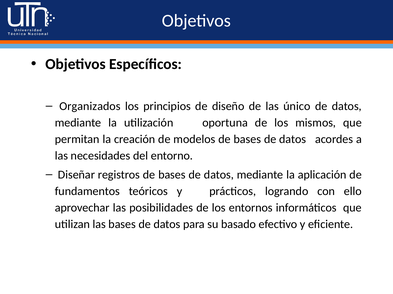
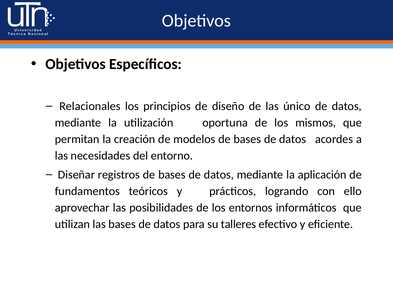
Organizados: Organizados -> Relacionales
basado: basado -> talleres
